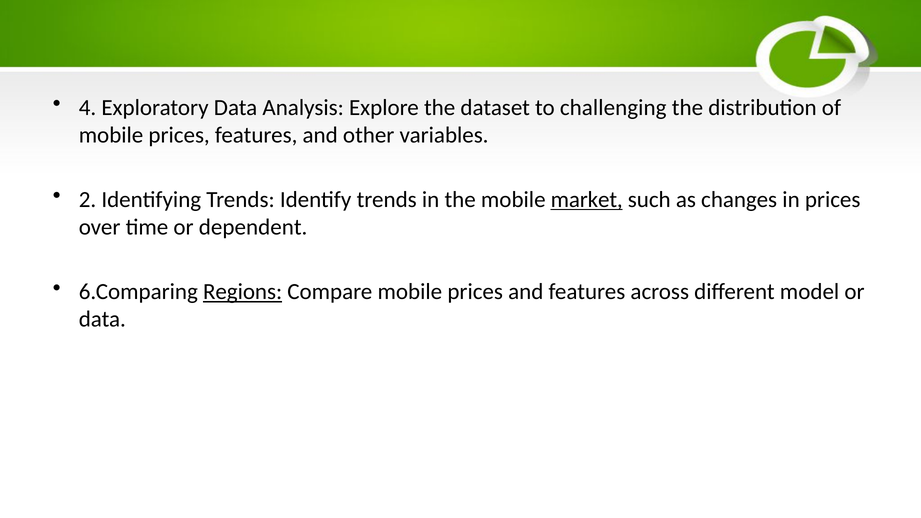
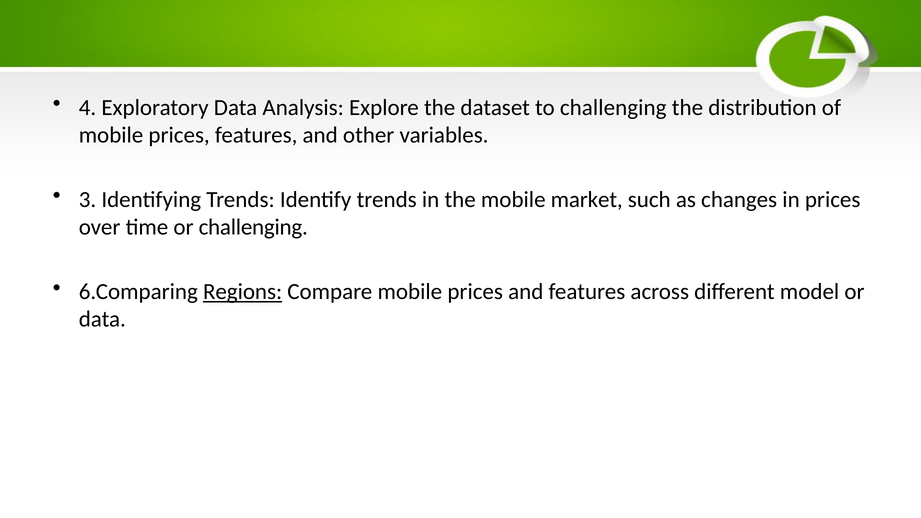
2: 2 -> 3
market underline: present -> none
or dependent: dependent -> challenging
